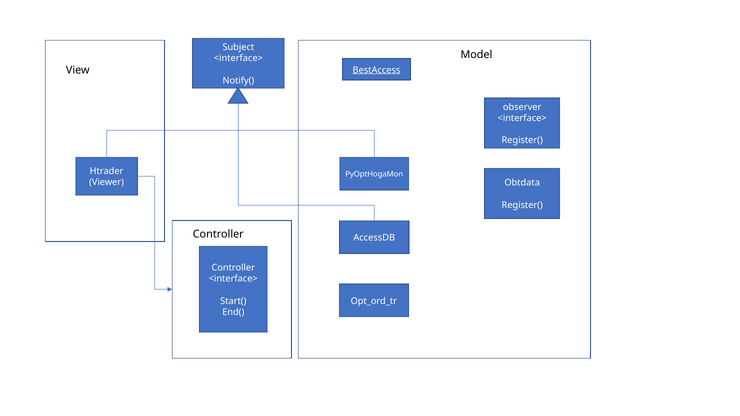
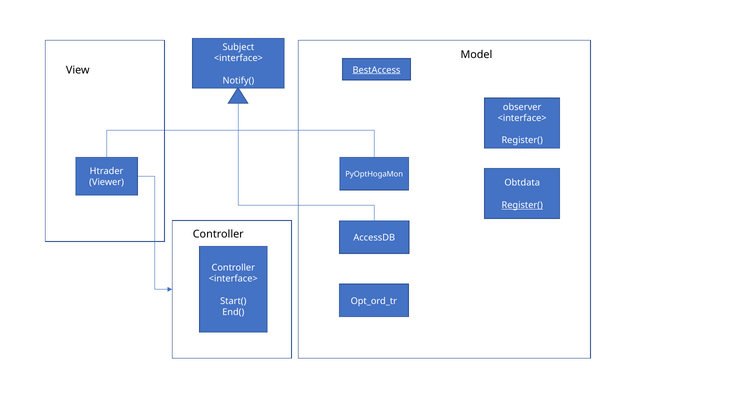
Register( at (522, 205) underline: none -> present
